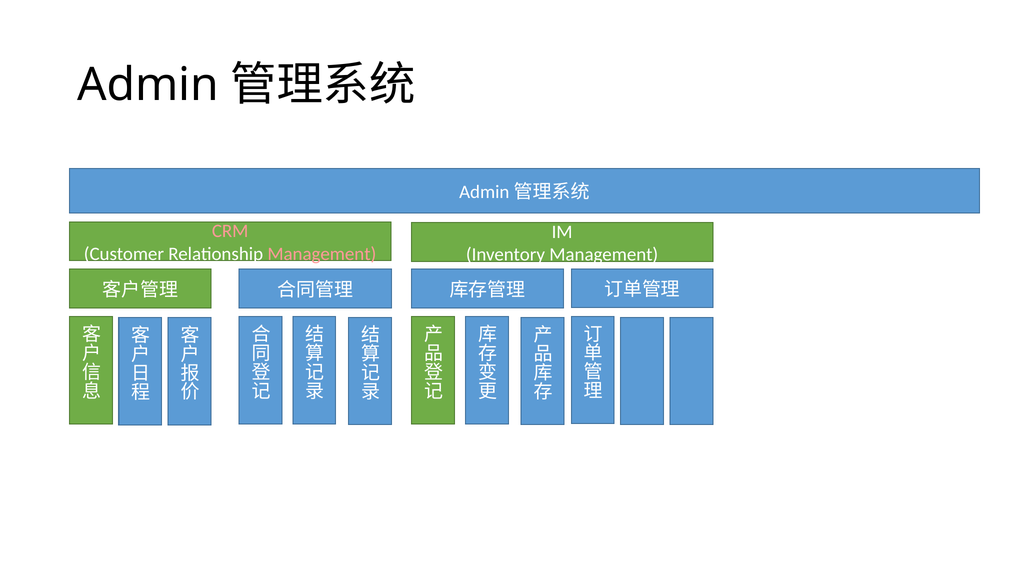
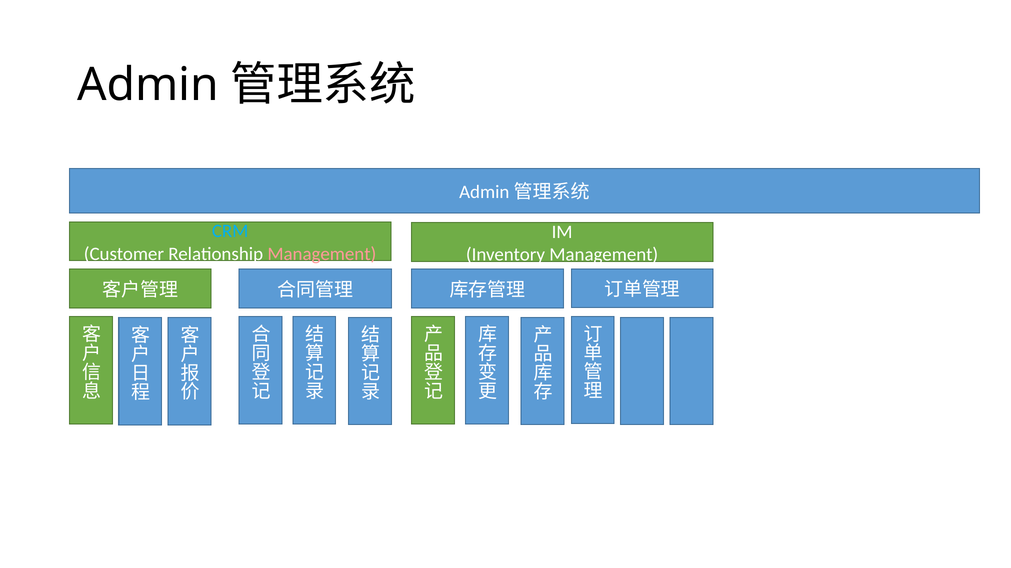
CRM colour: pink -> light blue
